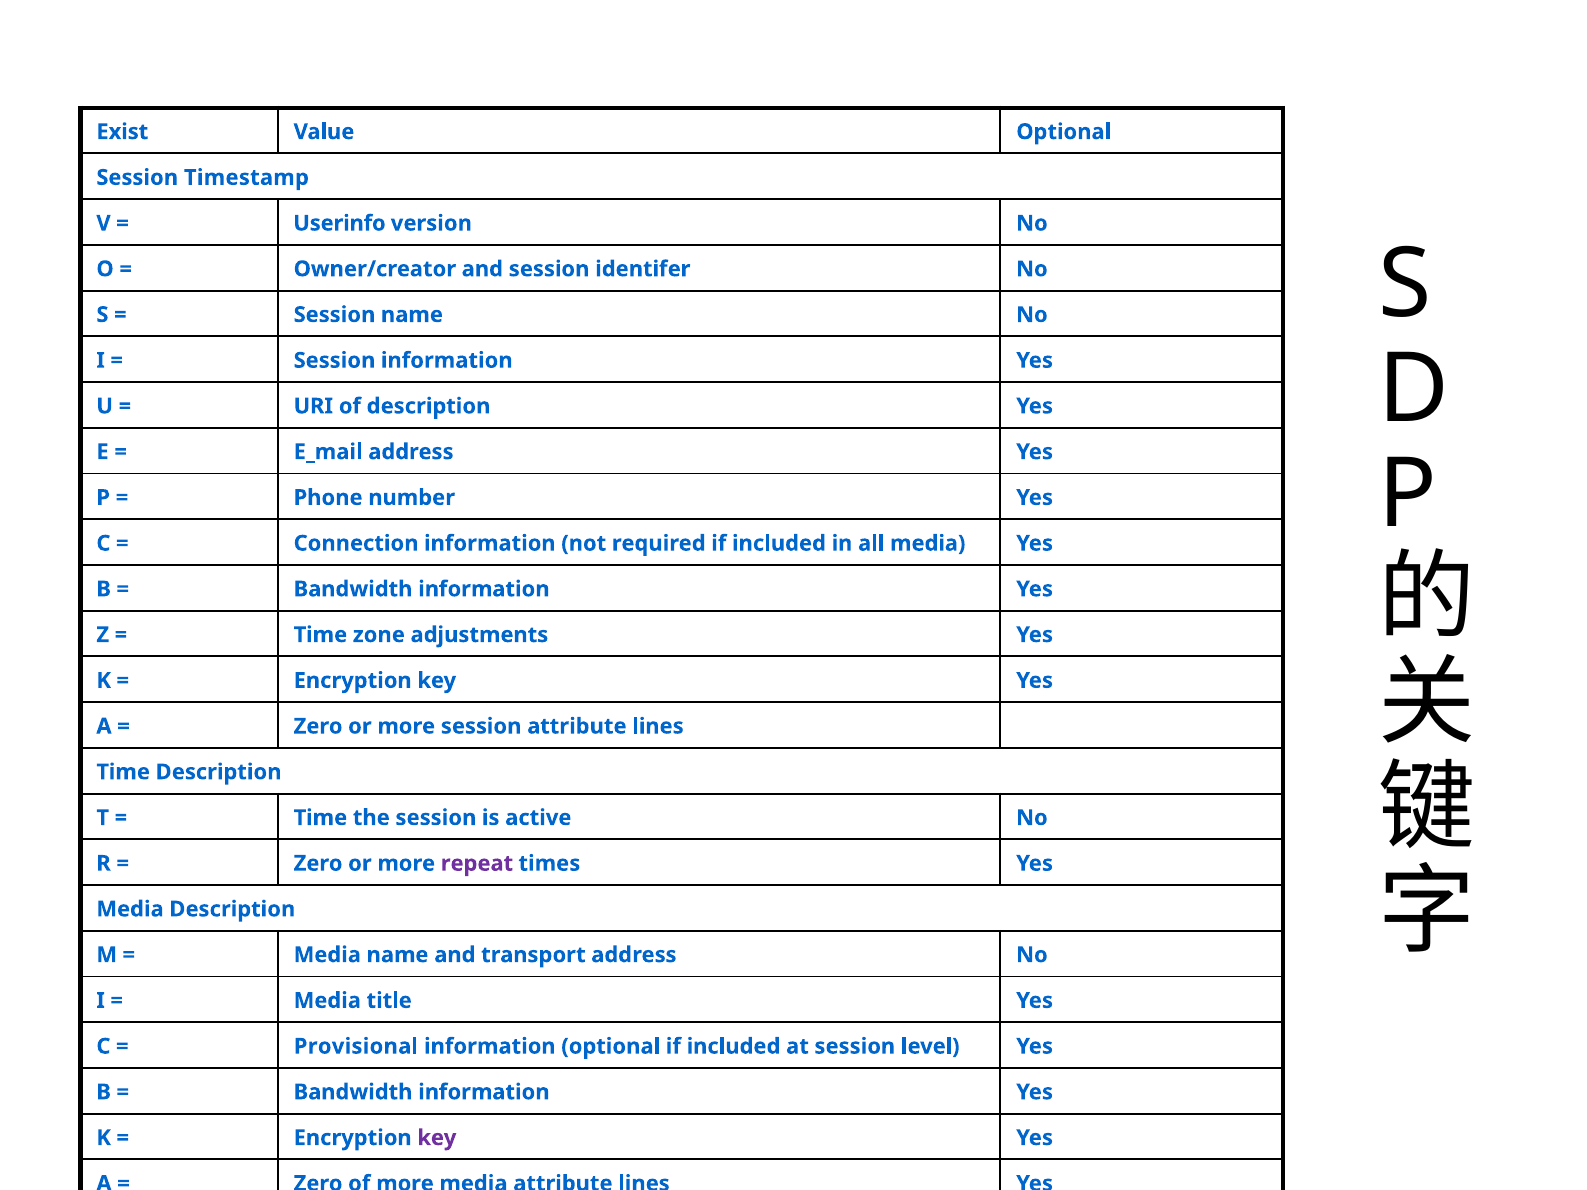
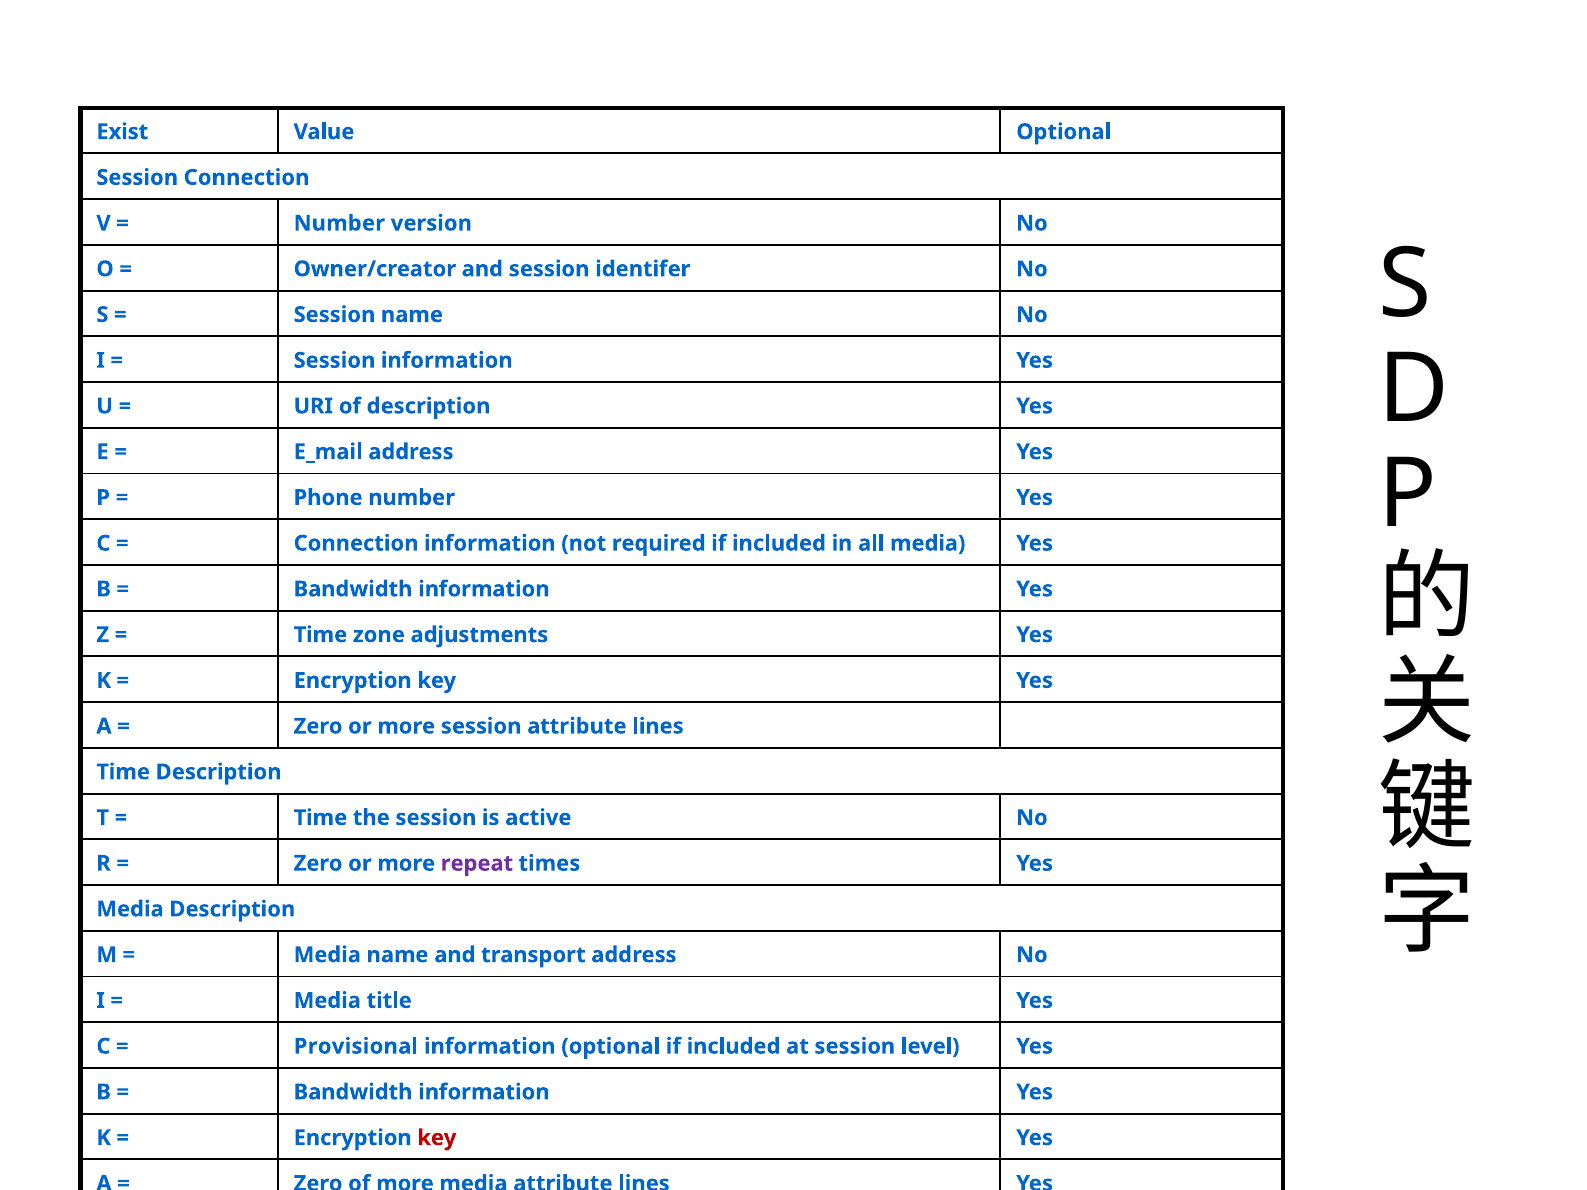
Session Timestamp: Timestamp -> Connection
Userinfo at (339, 223): Userinfo -> Number
key at (437, 1138) colour: purple -> red
